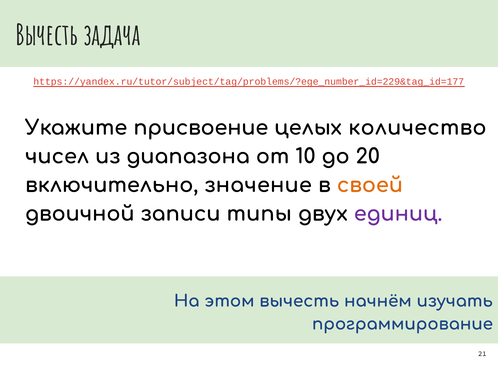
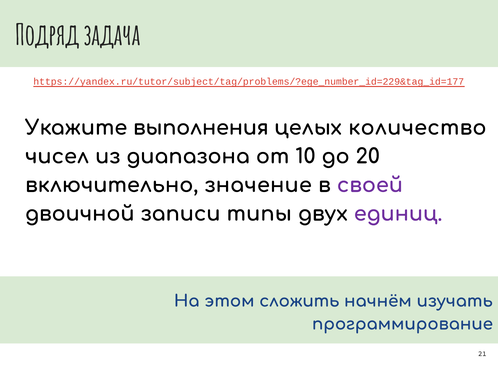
Вычесть at (47, 36): Вычесть -> Подряд
присвоение: присвоение -> выполнения
своей colour: orange -> purple
этом вычесть: вычесть -> сложить
